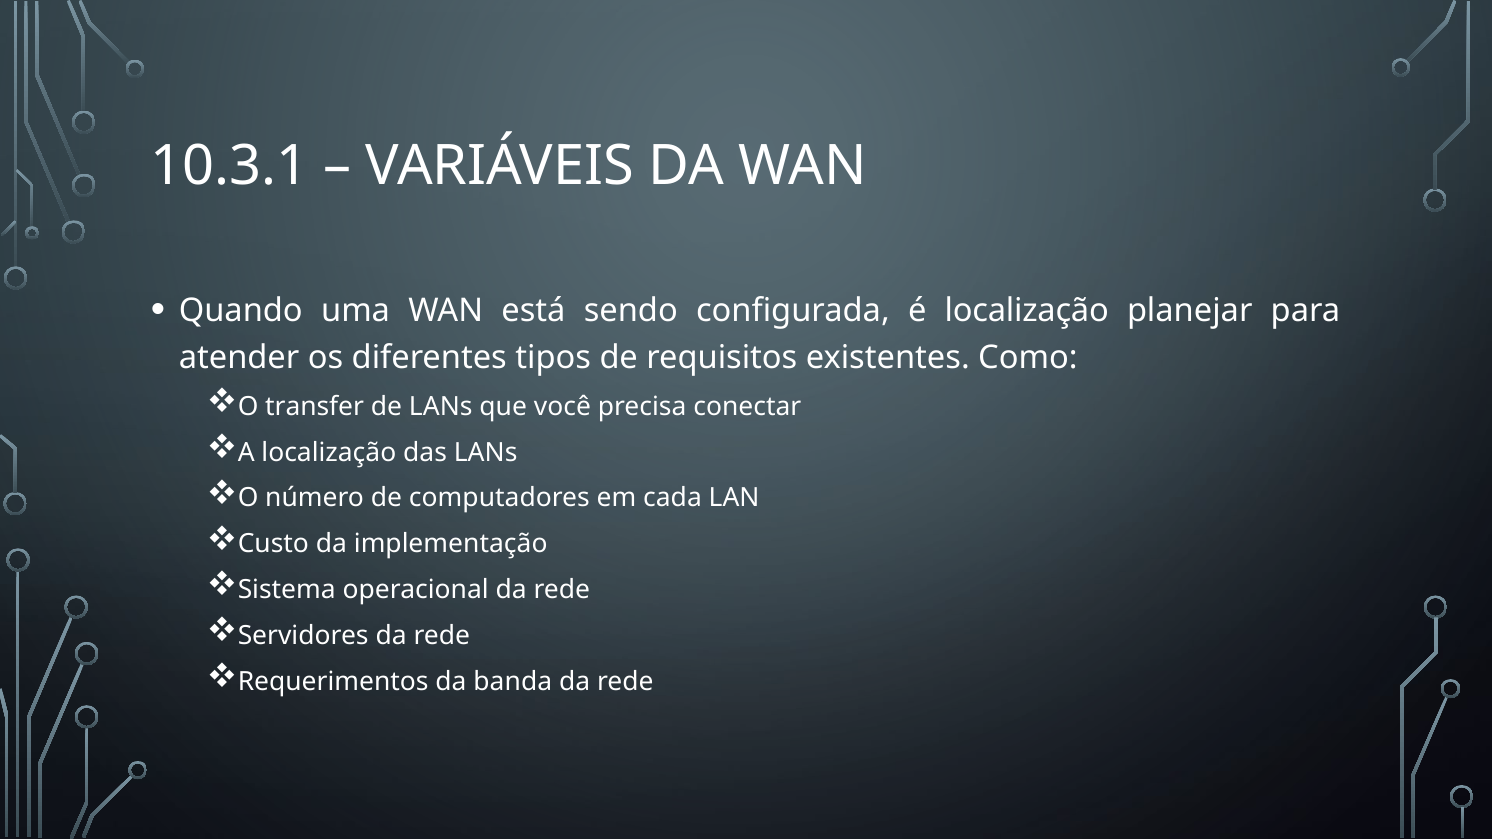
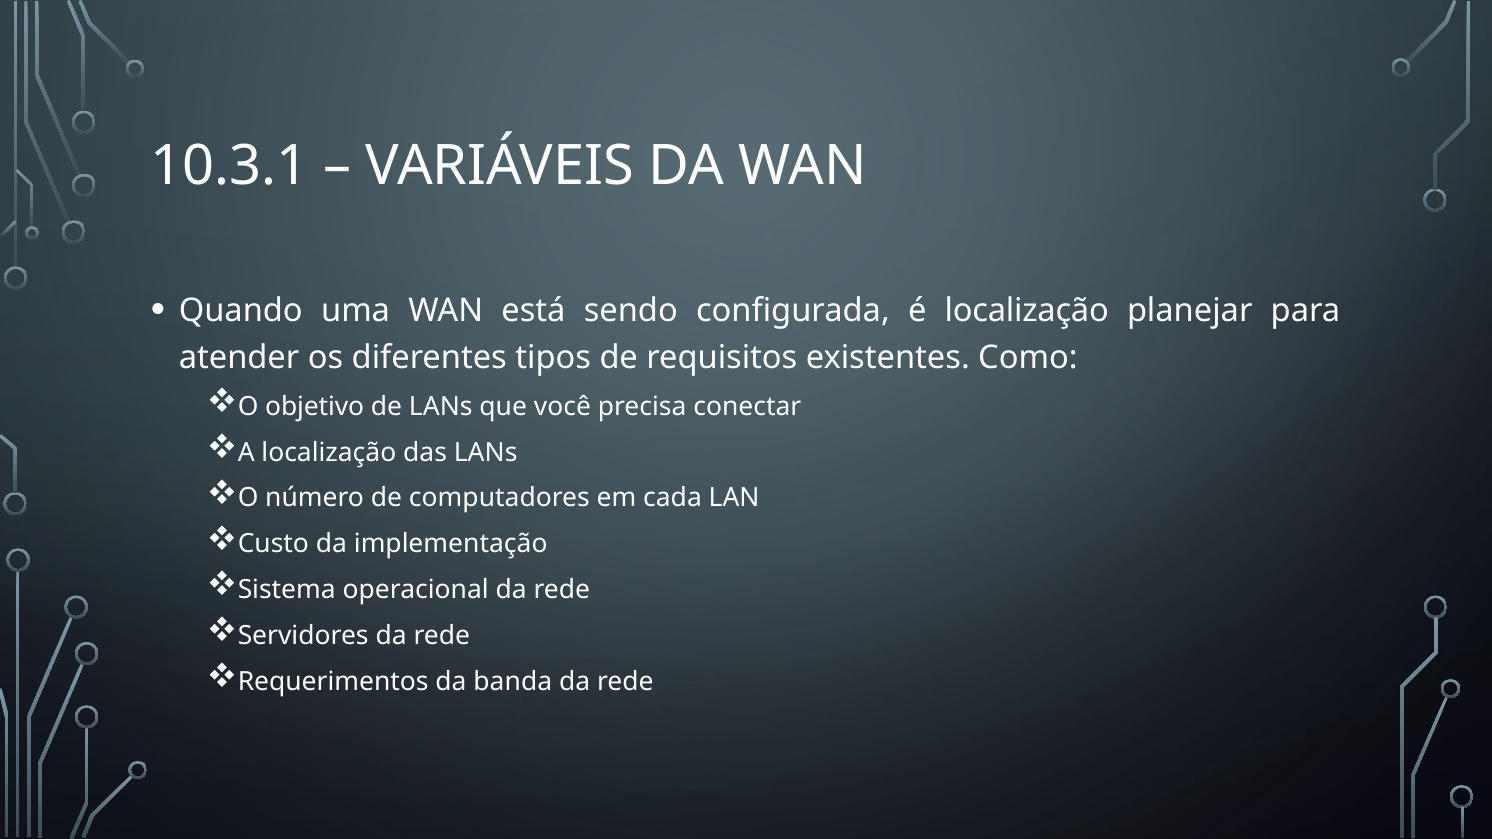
transfer: transfer -> objetivo
